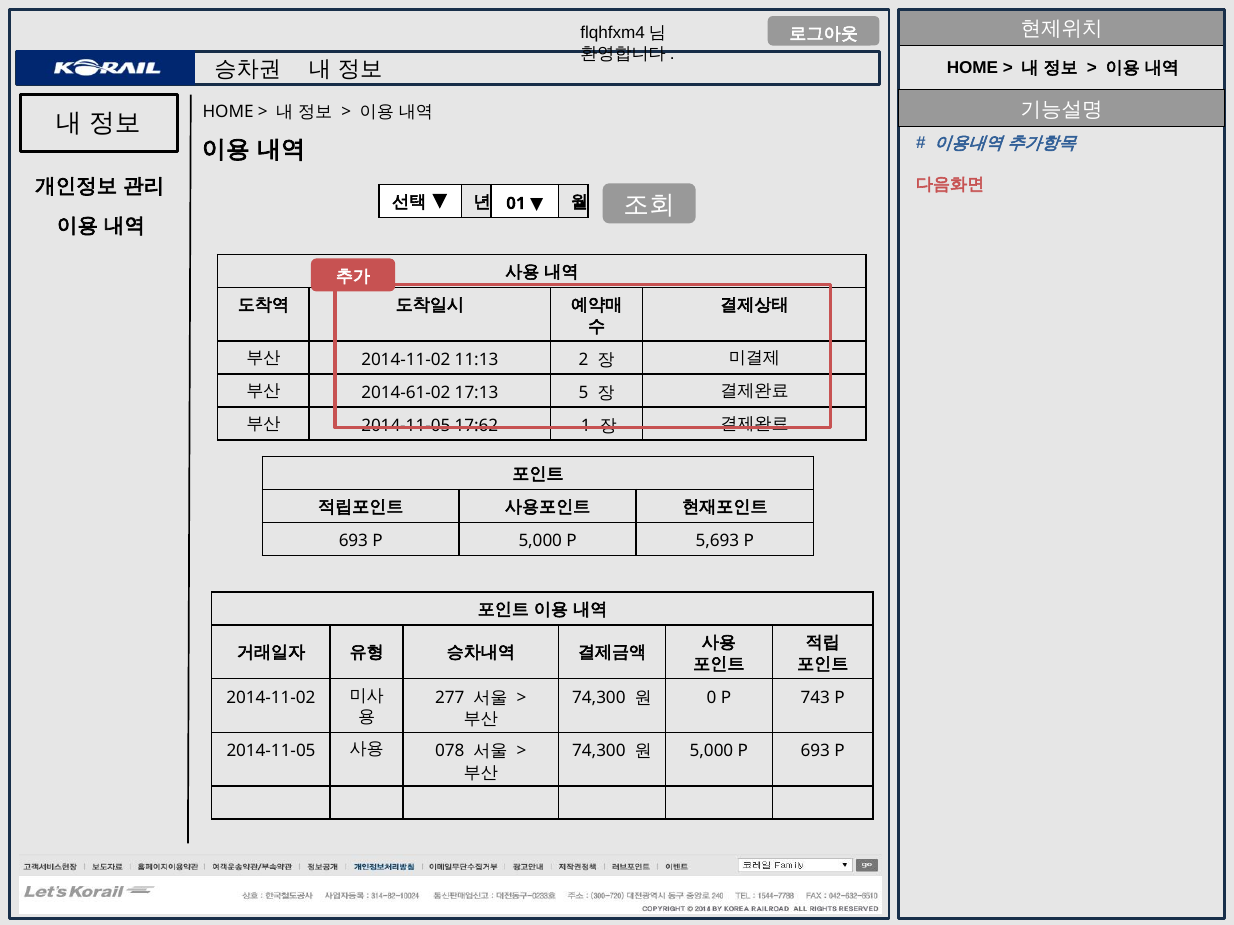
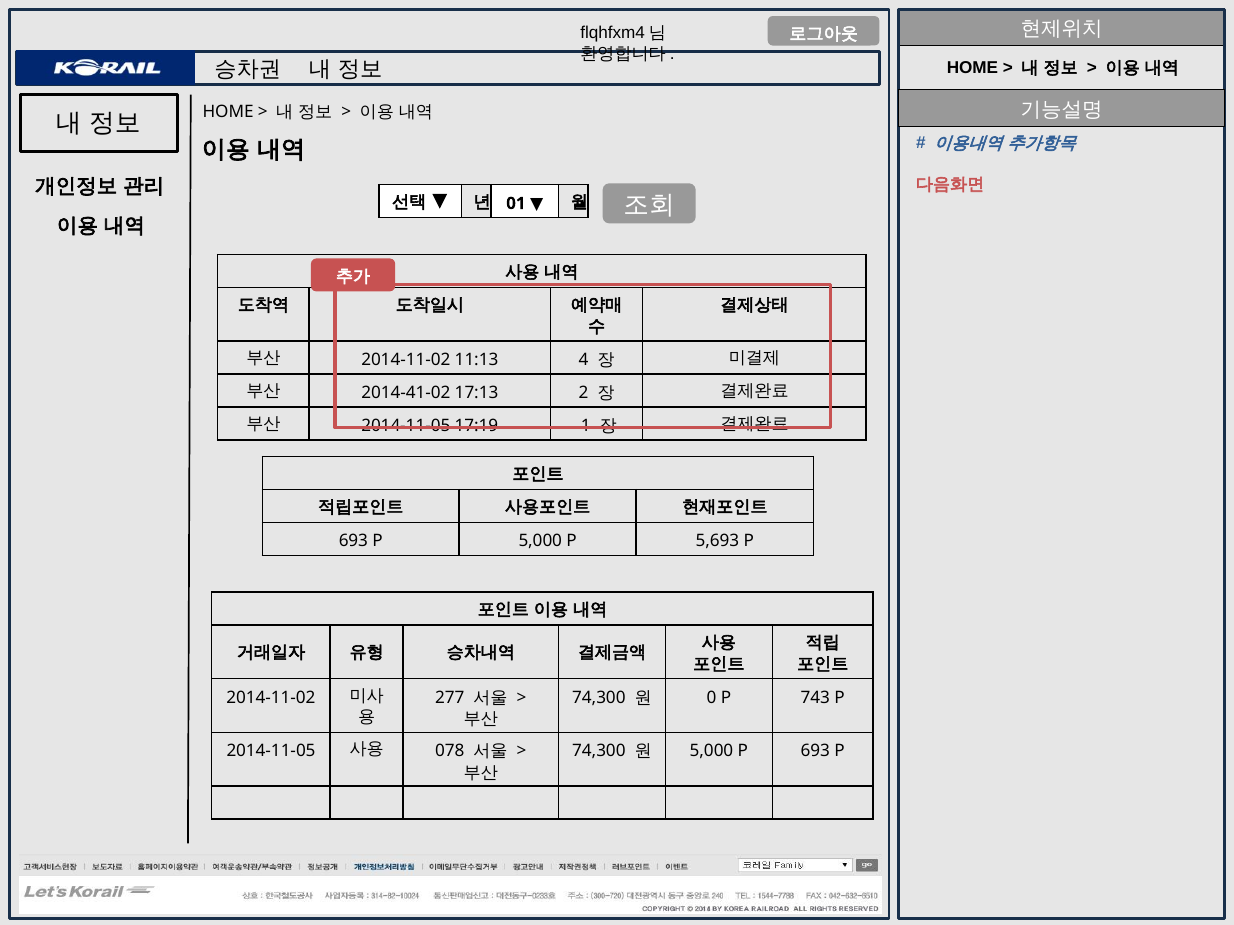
2: 2 -> 4
2014-61-02: 2014-61-02 -> 2014-41-02
5: 5 -> 2
17:62: 17:62 -> 17:19
